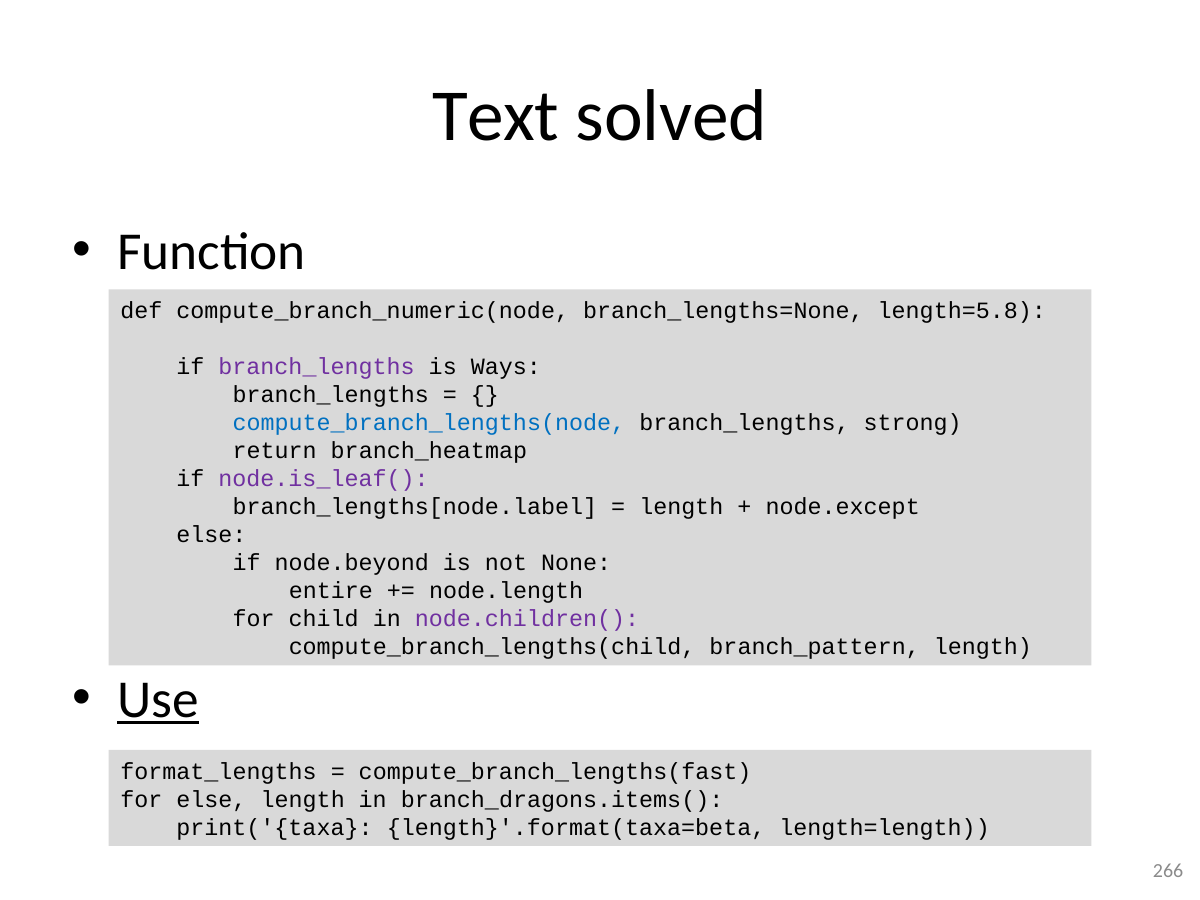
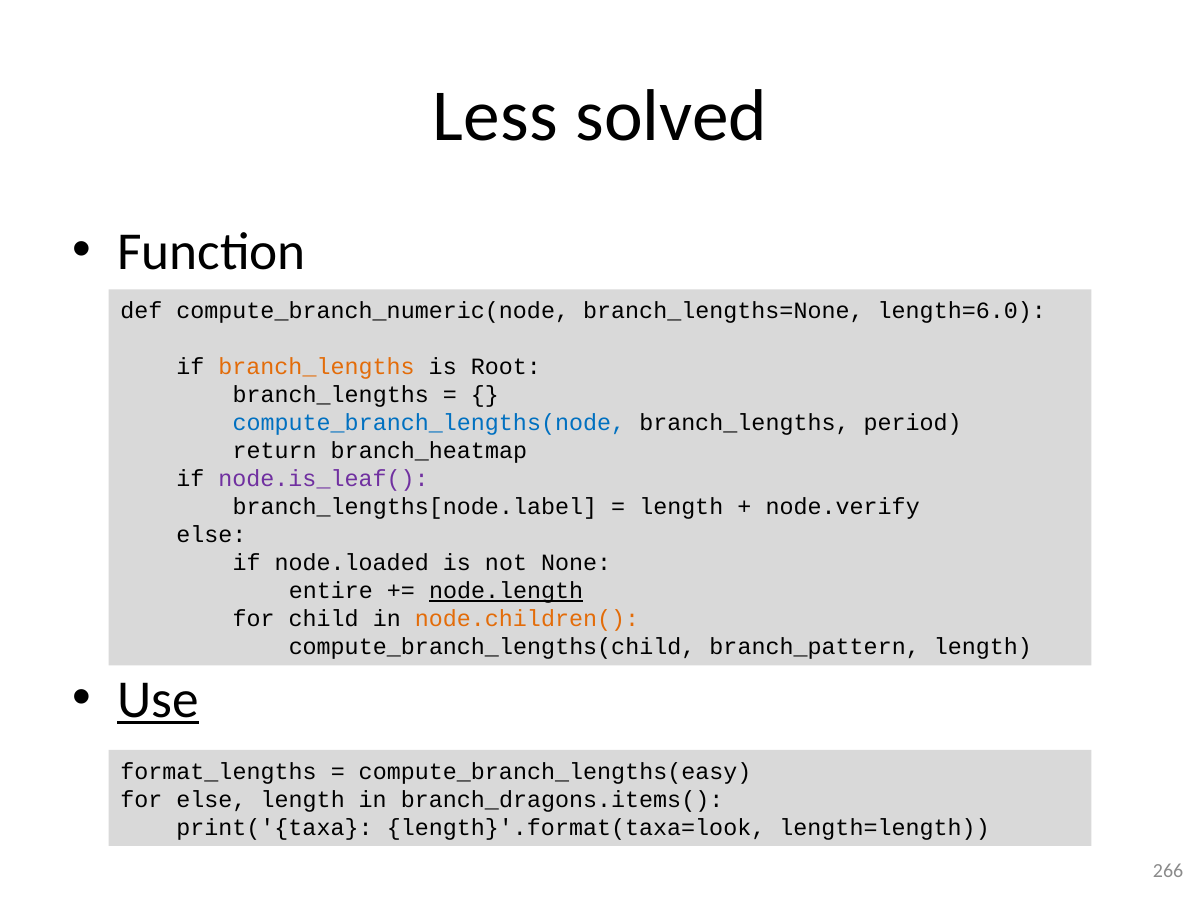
Text: Text -> Less
length=5.8: length=5.8 -> length=6.0
branch_lengths at (317, 367) colour: purple -> orange
Ways: Ways -> Root
strong: strong -> period
node.except: node.except -> node.verify
node.beyond: node.beyond -> node.loaded
node.length underline: none -> present
node.children( colour: purple -> orange
compute_branch_lengths(fast: compute_branch_lengths(fast -> compute_branch_lengths(easy
length}'.format(taxa=beta: length}'.format(taxa=beta -> length}'.format(taxa=look
